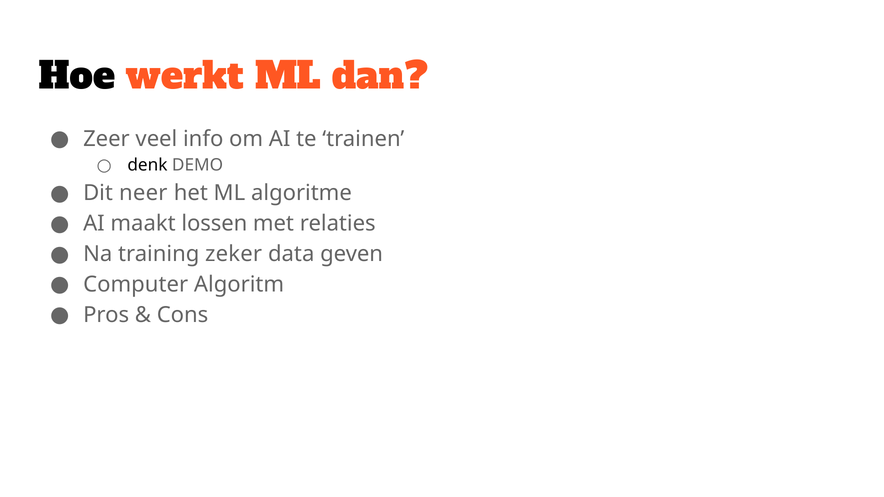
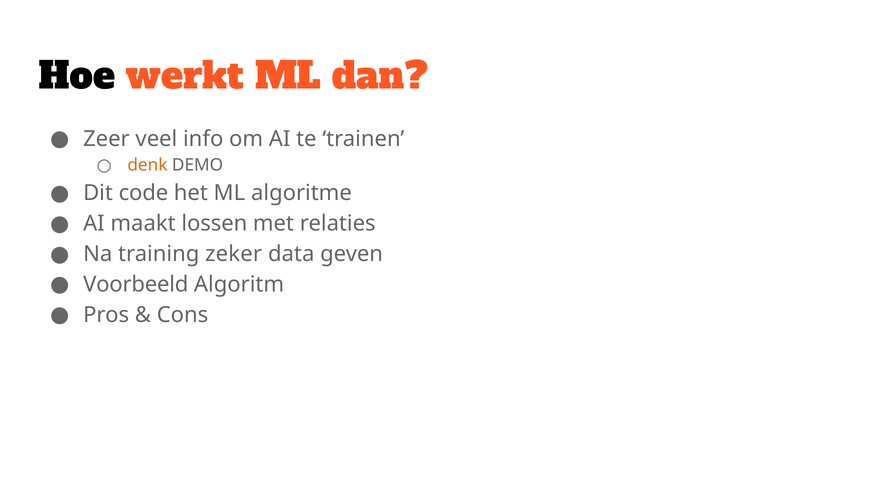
denk colour: black -> orange
neer: neer -> code
Computer: Computer -> Voorbeeld
